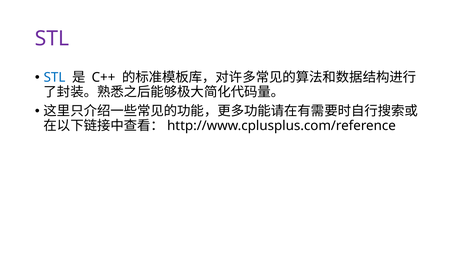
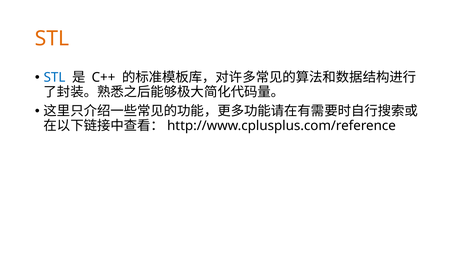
STL at (52, 39) colour: purple -> orange
